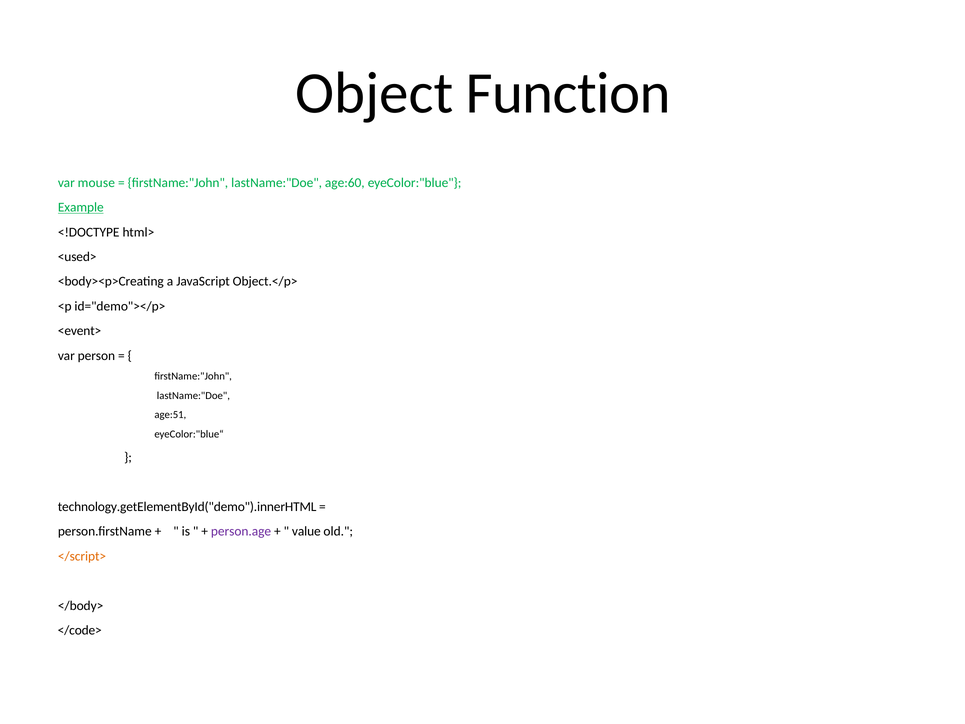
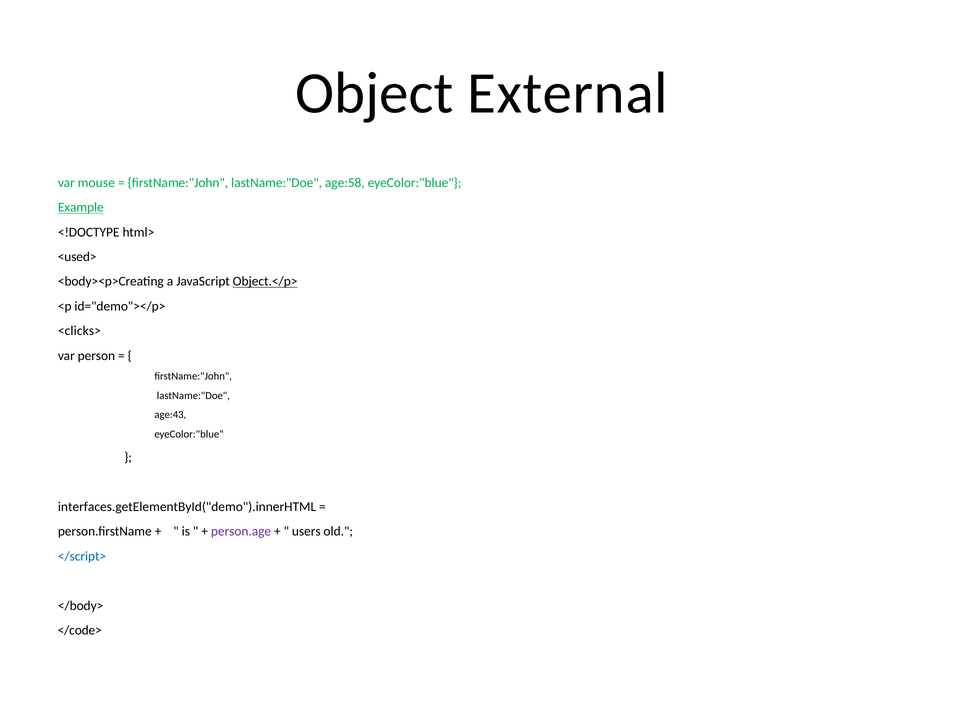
Function: Function -> External
age:60: age:60 -> age:58
Object.</p> underline: none -> present
<event>: <event> -> <clicks>
age:51: age:51 -> age:43
technology.getElementById("demo").innerHTML: technology.getElementById("demo").innerHTML -> interfaces.getElementById("demo").innerHTML
value: value -> users
</script> colour: orange -> blue
